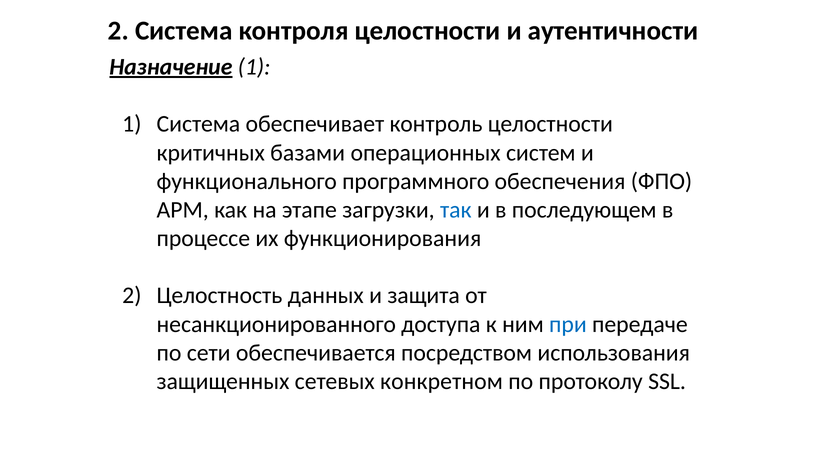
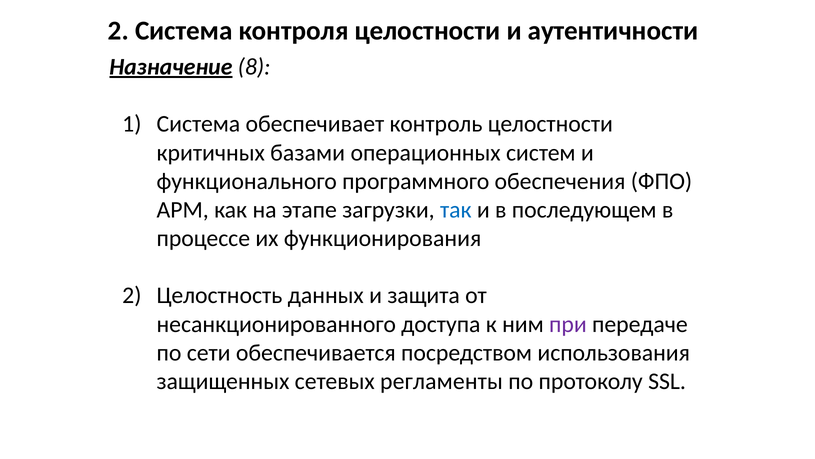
Назначение 1: 1 -> 8
при colour: blue -> purple
конкретном: конкретном -> регламенты
